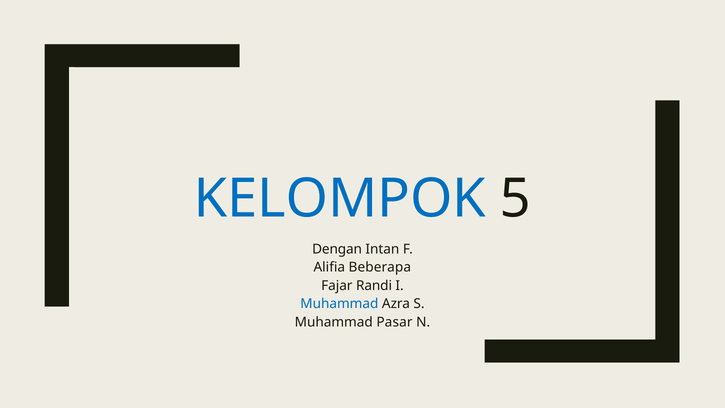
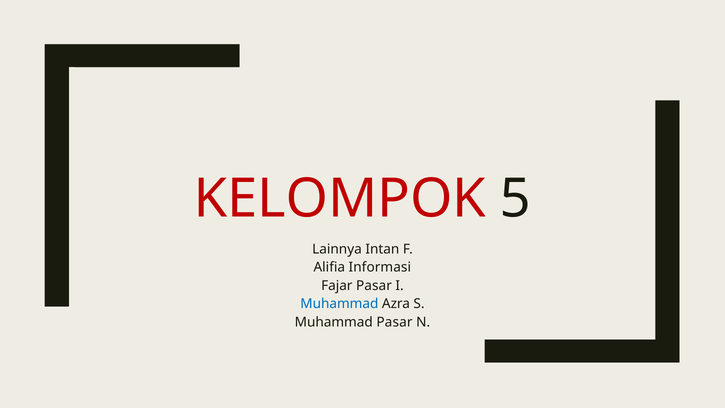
KELOMPOK colour: blue -> red
Dengan: Dengan -> Lainnya
Beberapa: Beberapa -> Informasi
Fajar Randi: Randi -> Pasar
